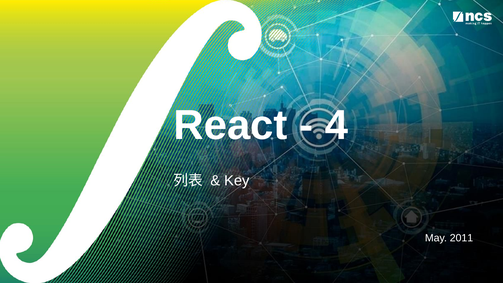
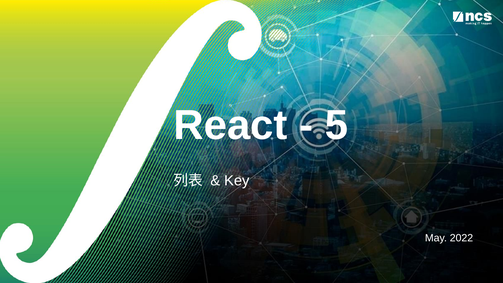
4: 4 -> 5
2011: 2011 -> 2022
